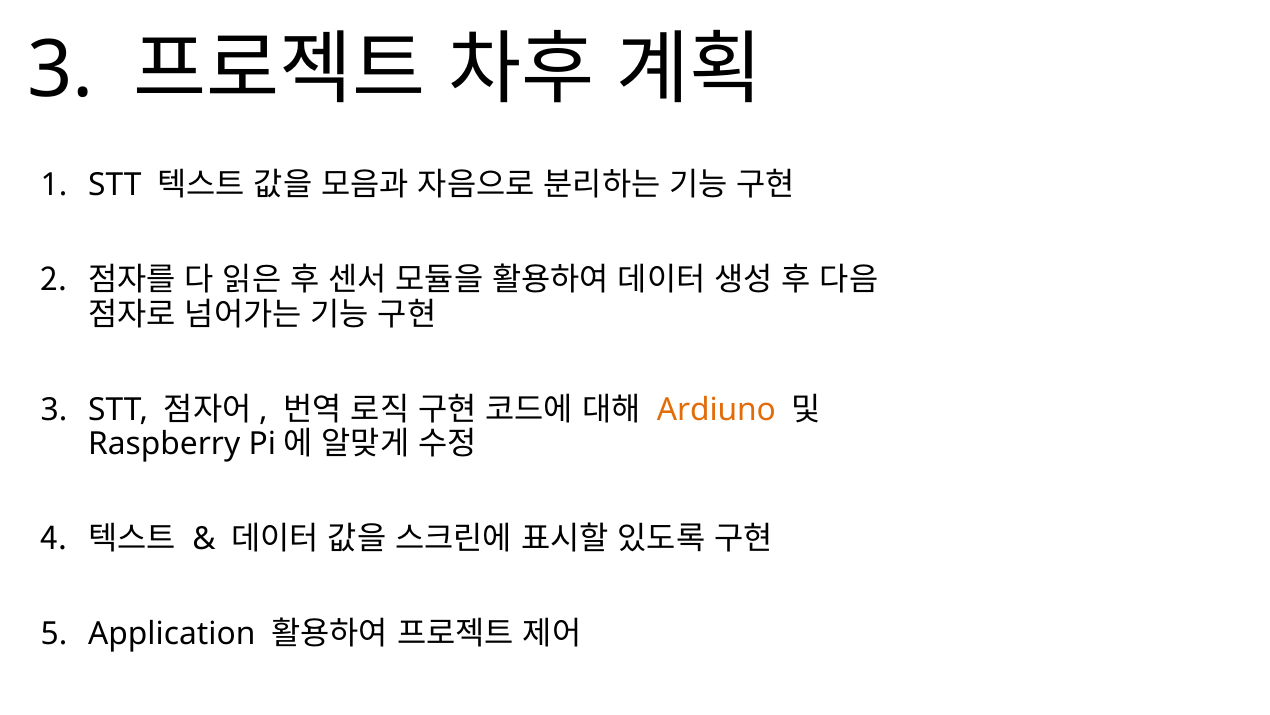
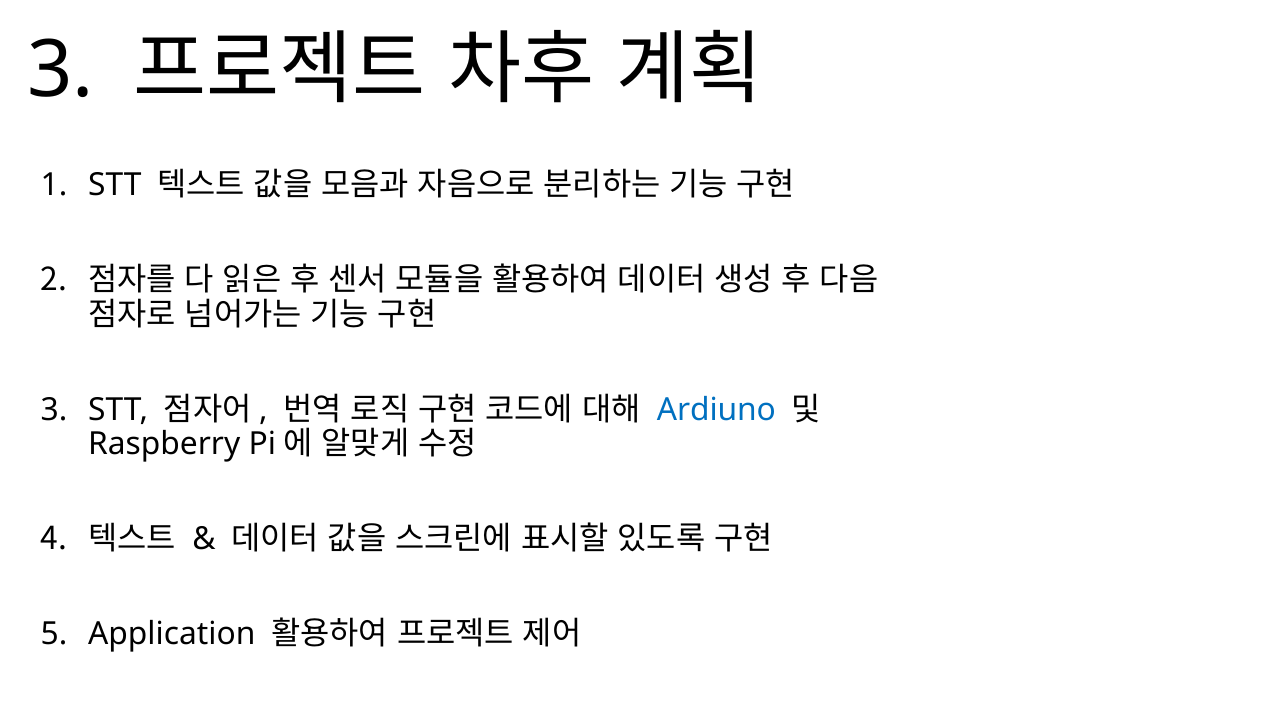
Ardiuno colour: orange -> blue
